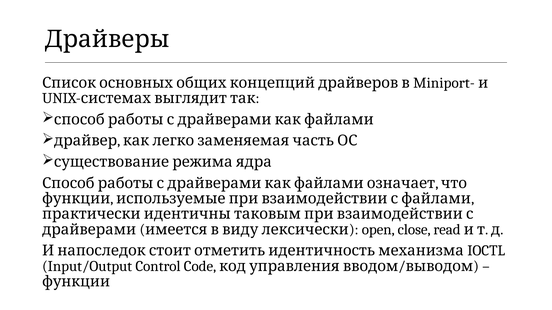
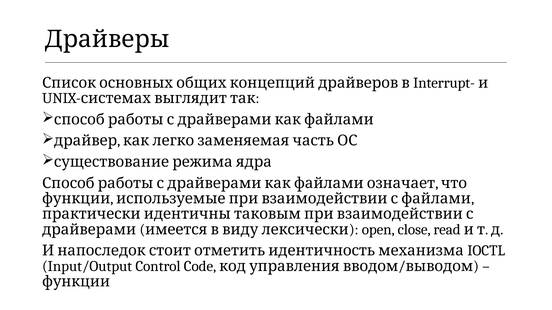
Miniport-: Miniport- -> Interrupt-
